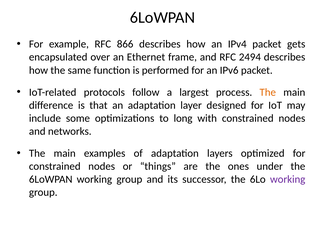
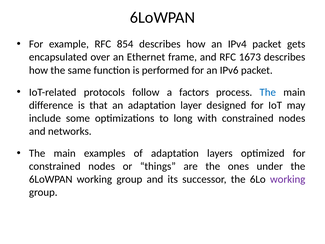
866: 866 -> 854
2494: 2494 -> 1673
largest: largest -> factors
The at (268, 92) colour: orange -> blue
